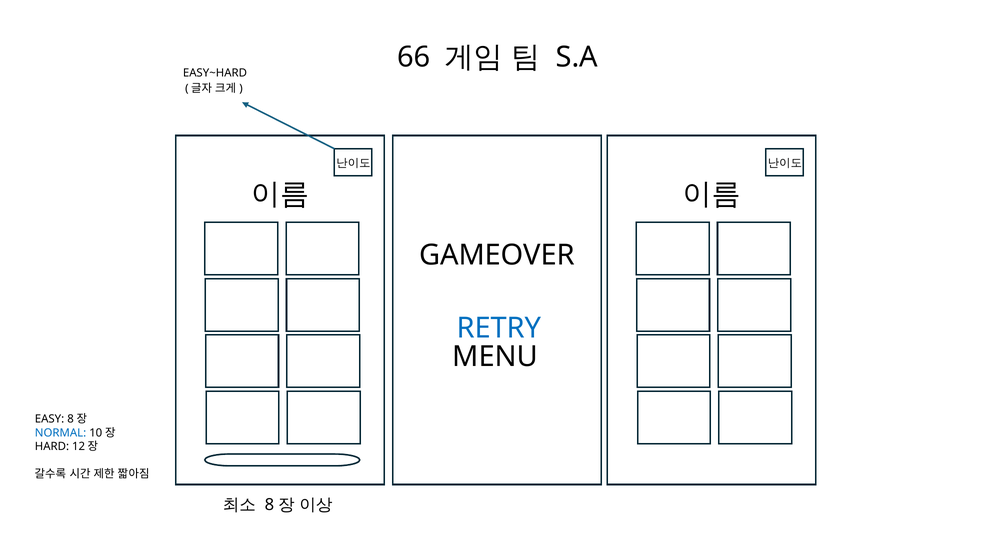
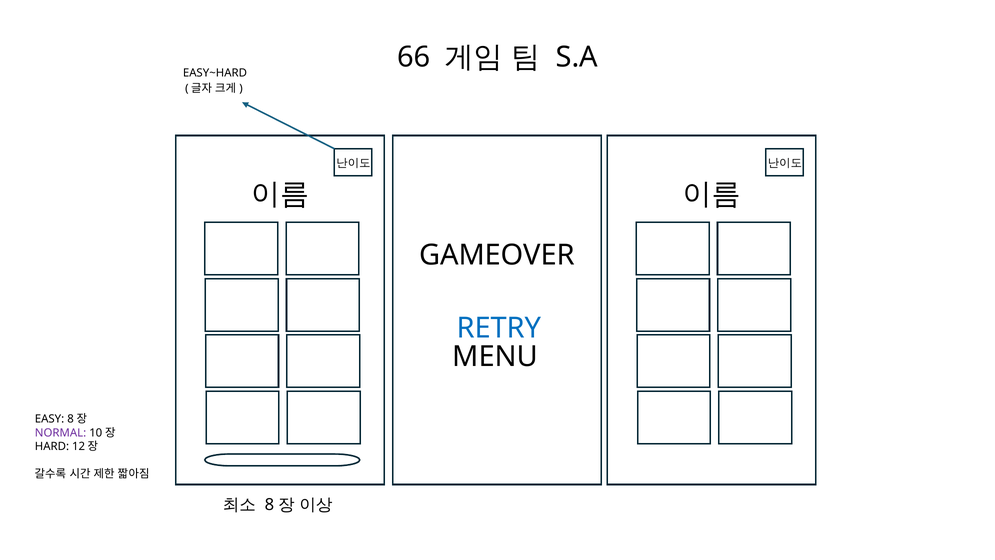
NORMAL colour: blue -> purple
